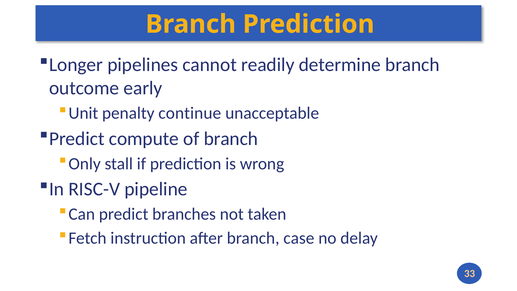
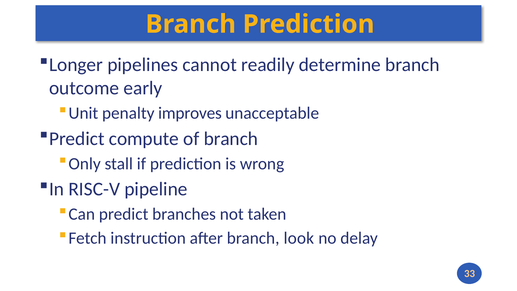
continue: continue -> improves
case: case -> look
